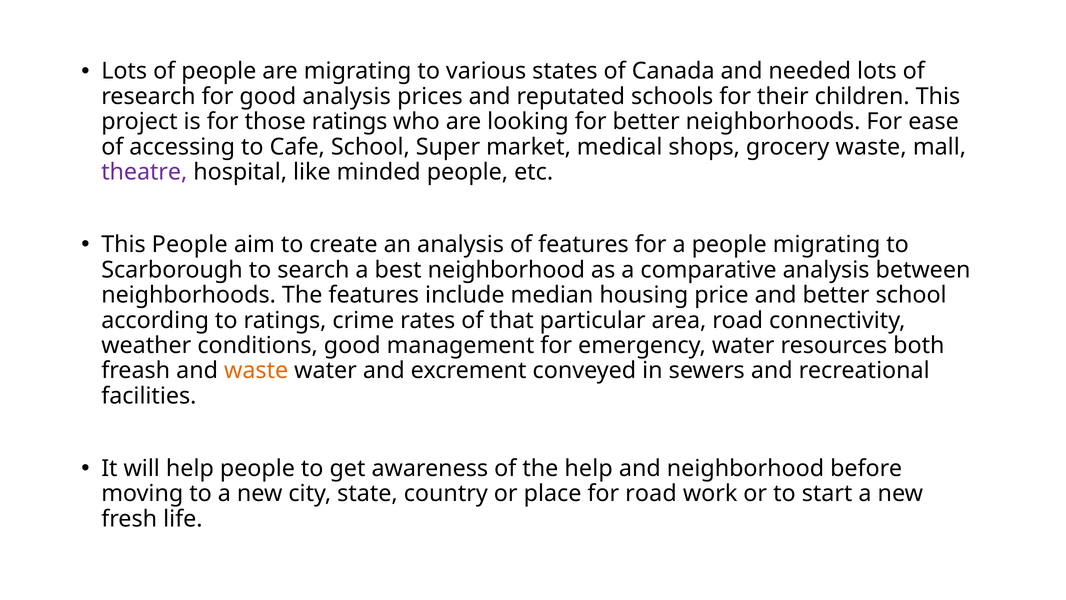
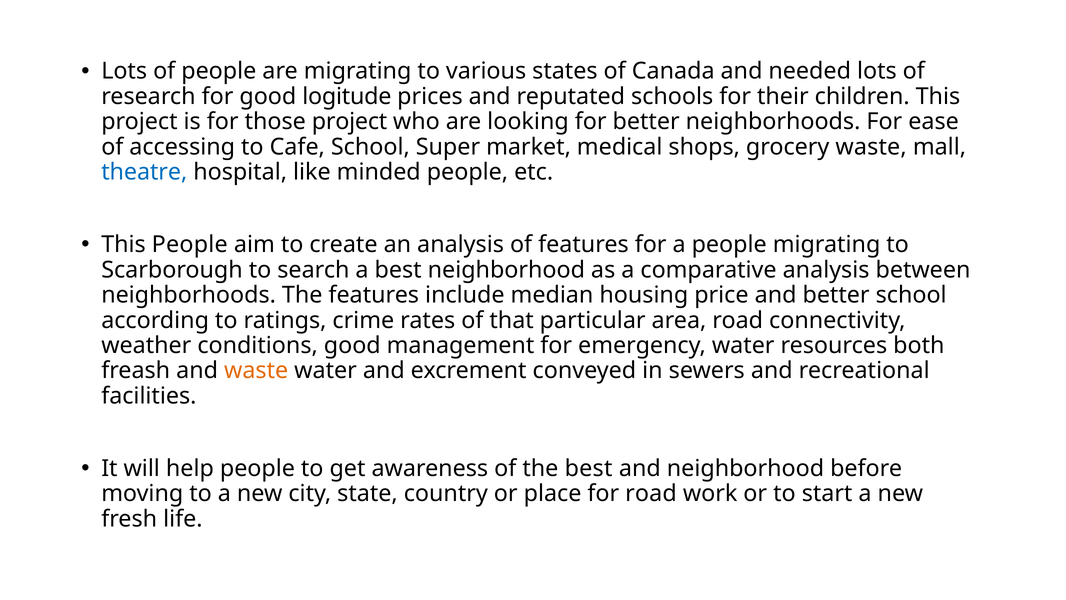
good analysis: analysis -> logitude
those ratings: ratings -> project
theatre colour: purple -> blue
the help: help -> best
